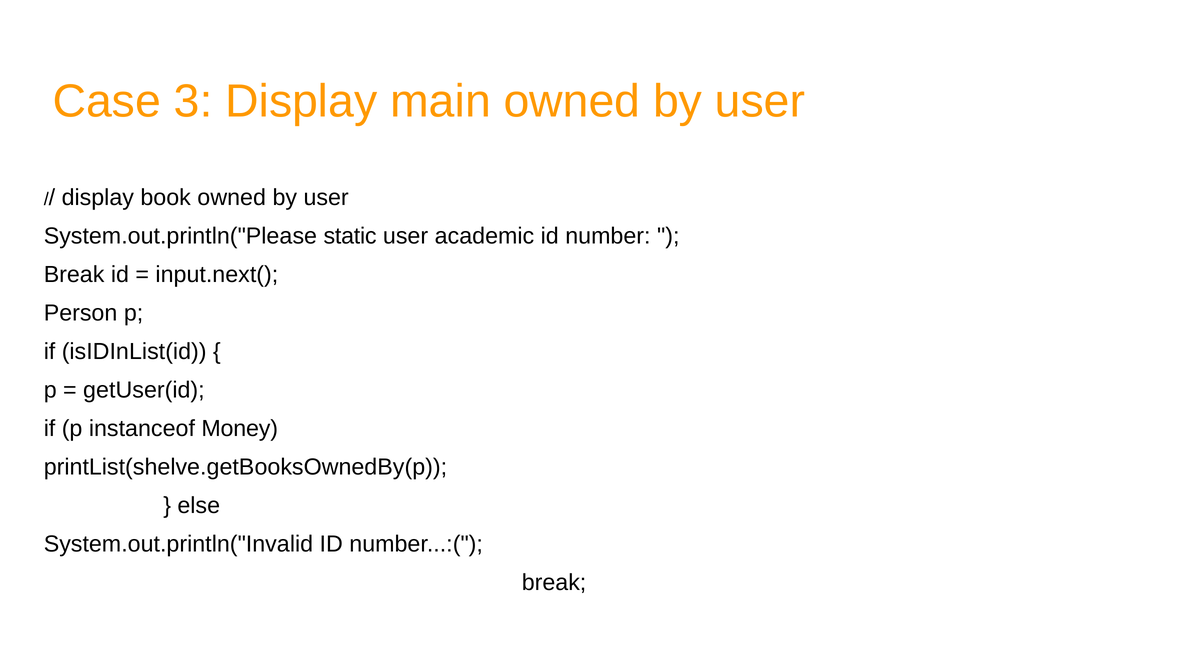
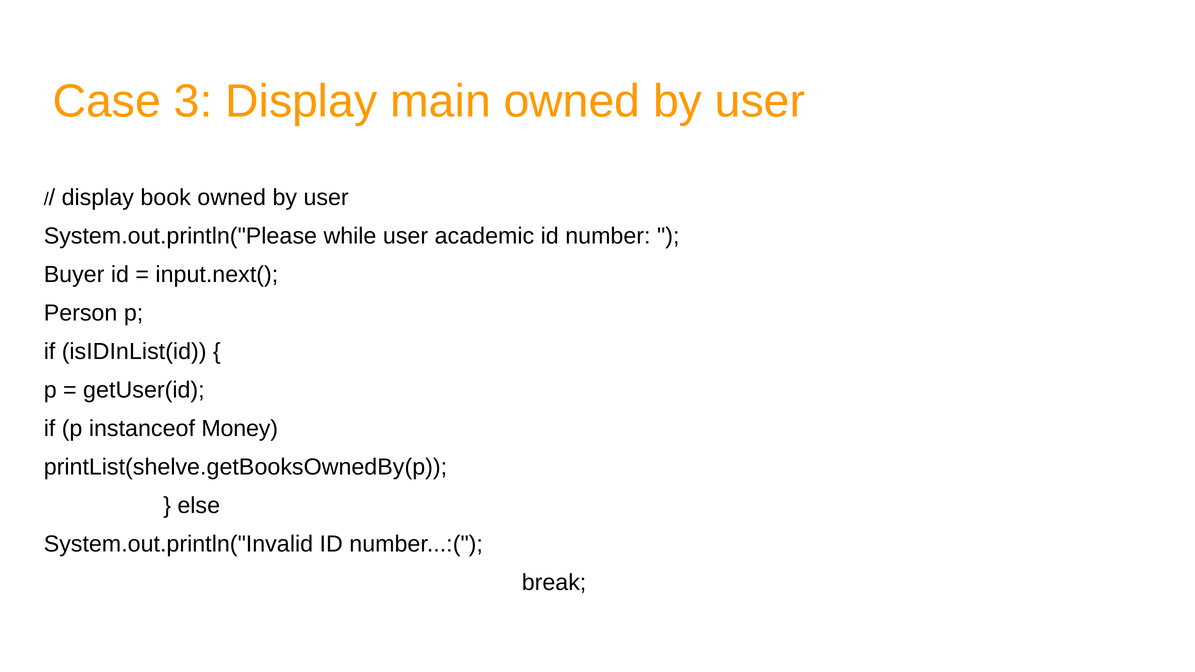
static: static -> while
Break at (74, 275): Break -> Buyer
